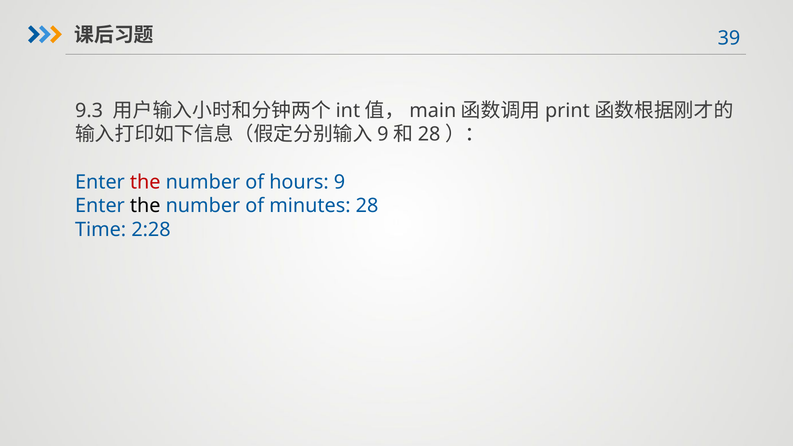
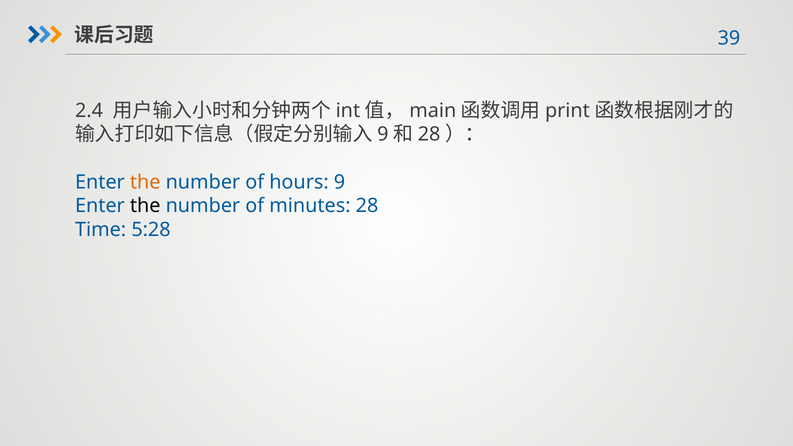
9.3: 9.3 -> 2.4
the at (145, 182) colour: red -> orange
2:28: 2:28 -> 5:28
